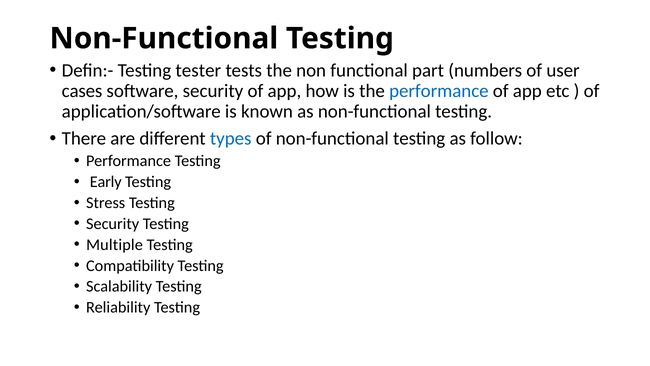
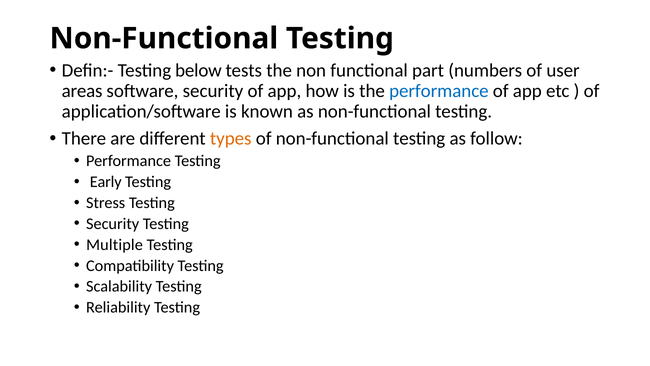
tester: tester -> below
cases: cases -> areas
types colour: blue -> orange
